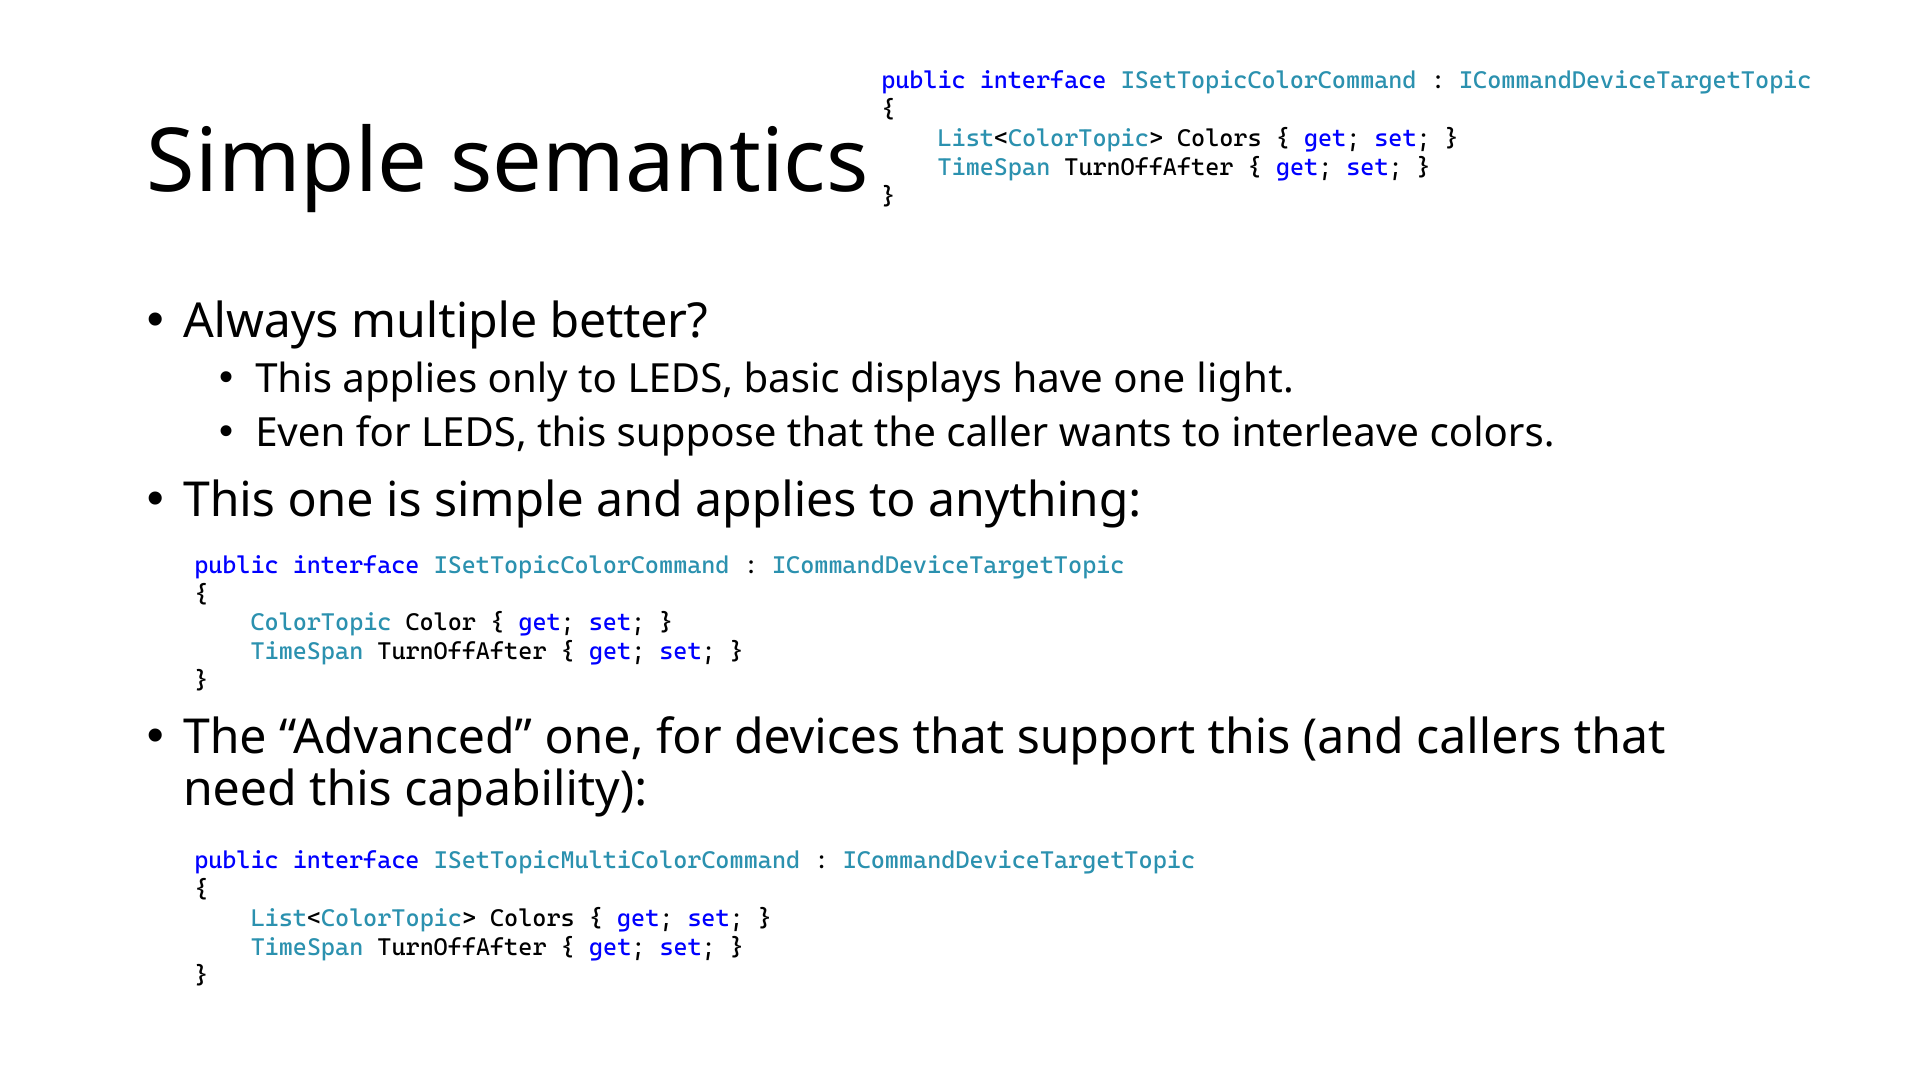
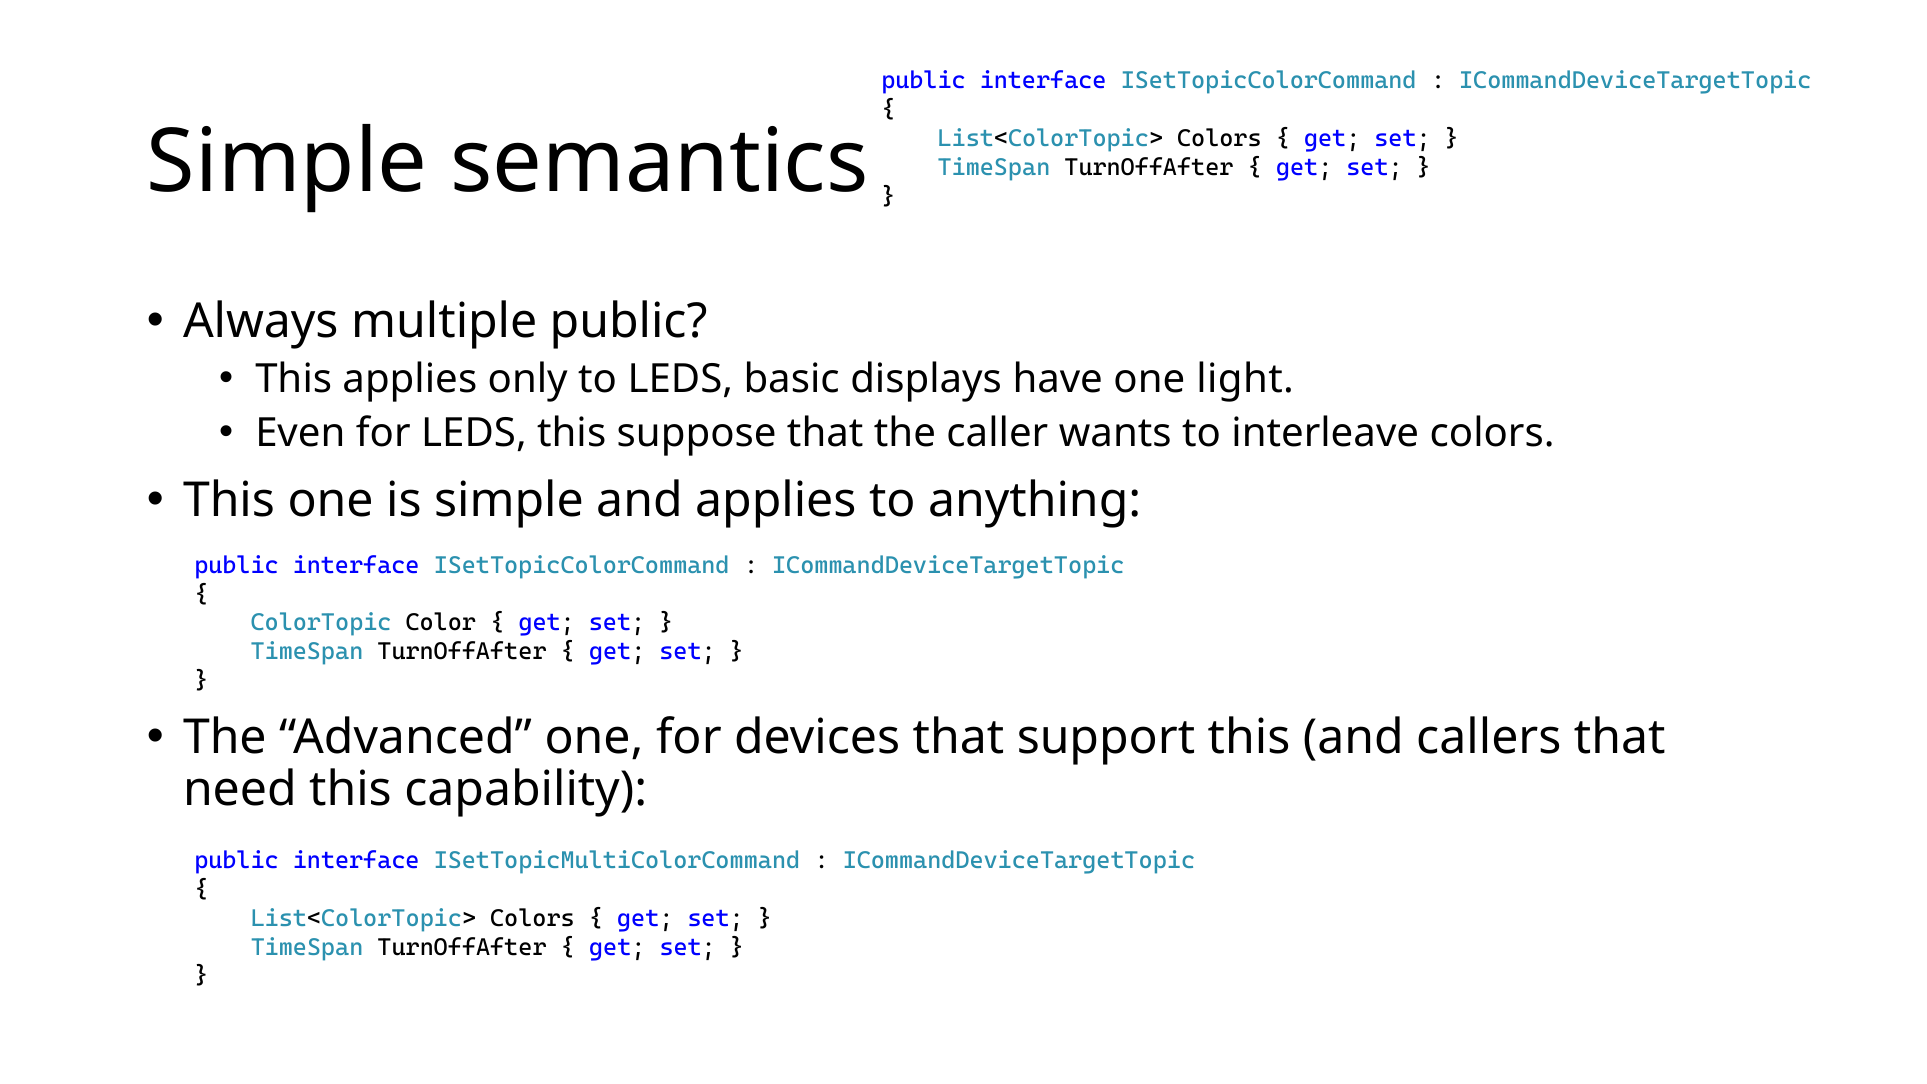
multiple better: better -> public
